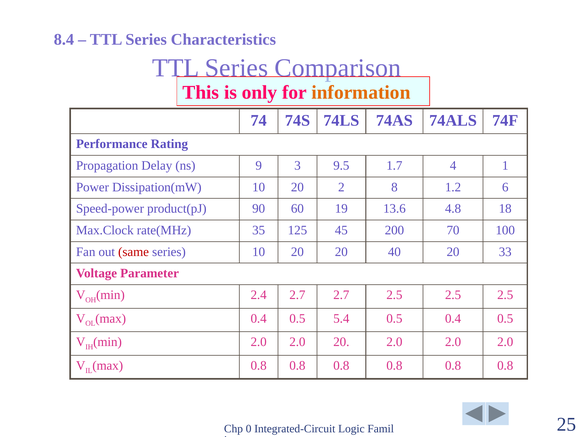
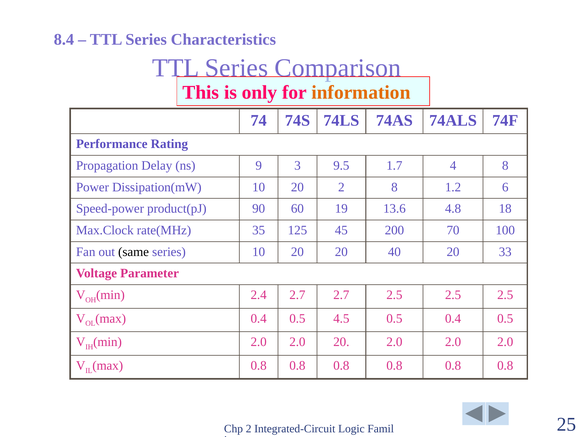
4 1: 1 -> 8
same colour: red -> black
5.4: 5.4 -> 4.5
Chp 0: 0 -> 2
